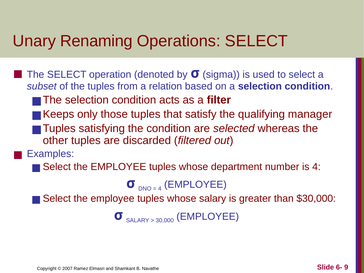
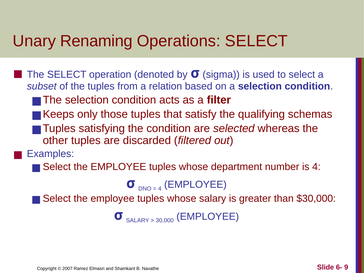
manager: manager -> schemas
